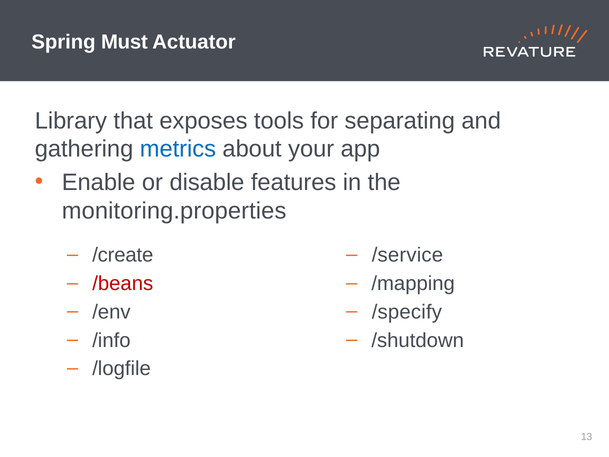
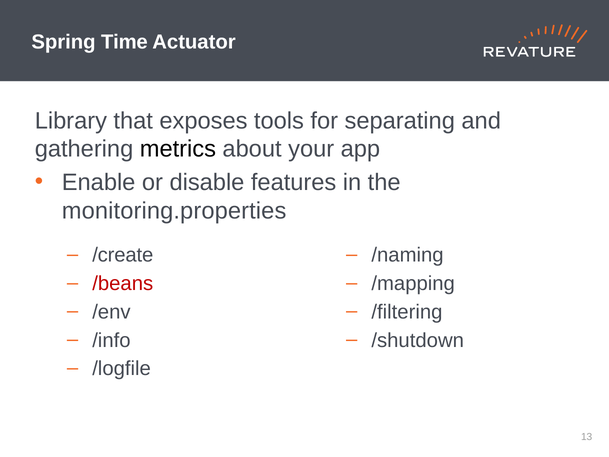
Must: Must -> Time
metrics colour: blue -> black
/service: /service -> /naming
/specify: /specify -> /filtering
